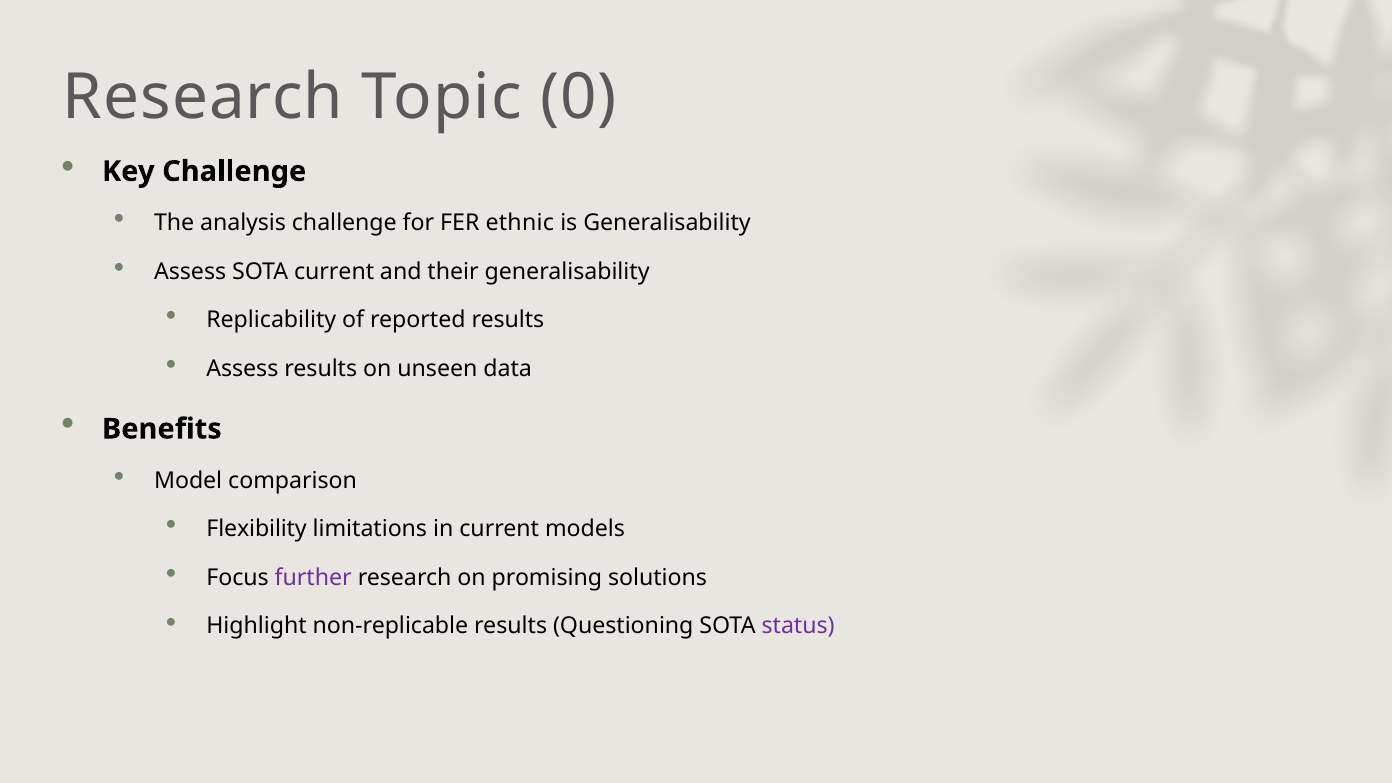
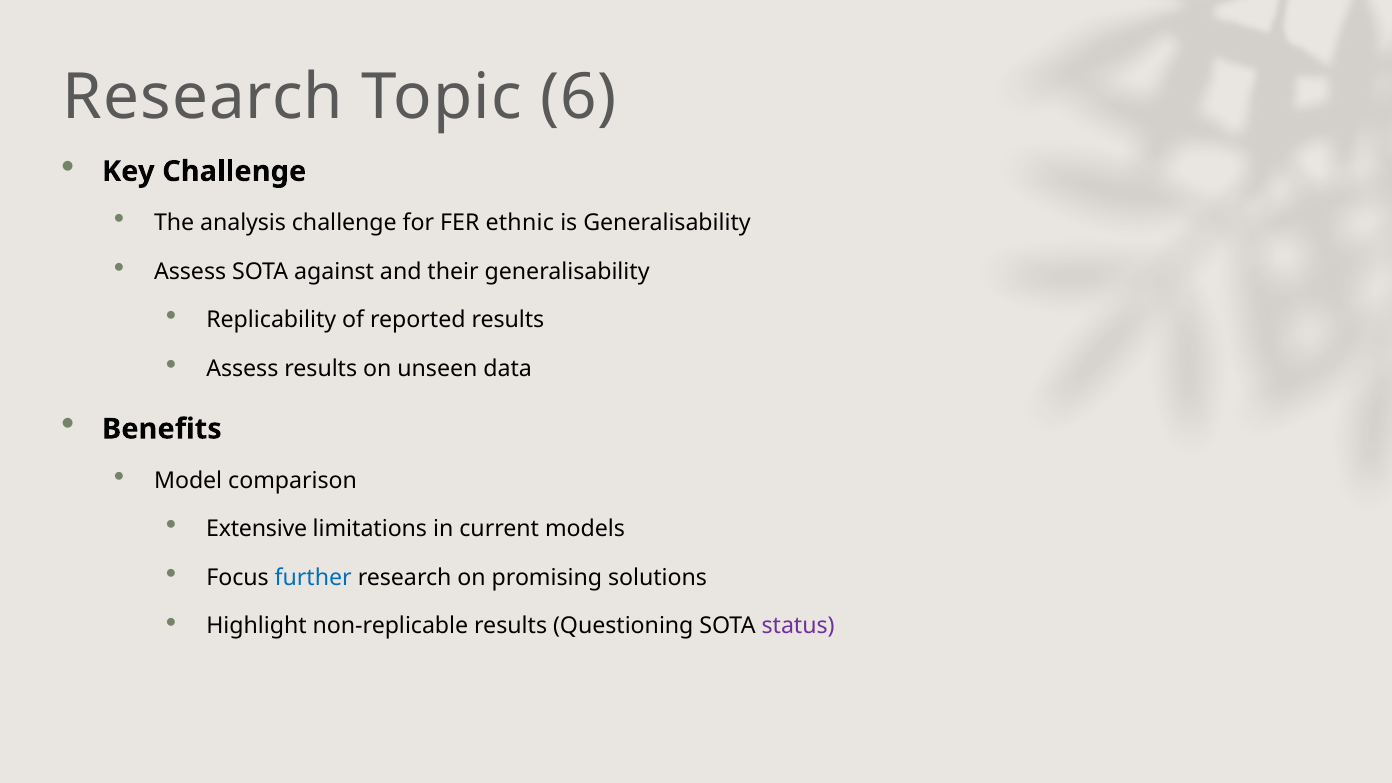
0: 0 -> 6
SOTA current: current -> against
Flexibility: Flexibility -> Extensive
further colour: purple -> blue
